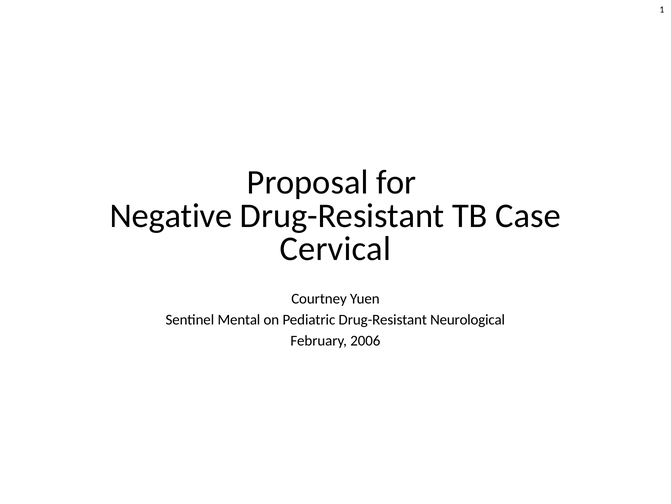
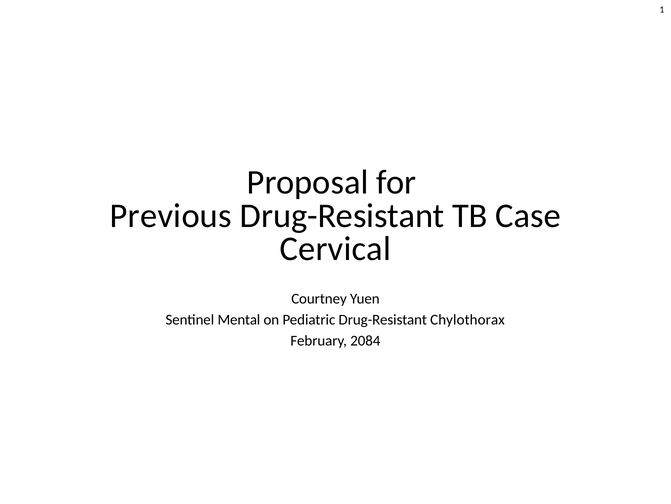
Negative: Negative -> Previous
Neurological: Neurological -> Chylothorax
2006: 2006 -> 2084
